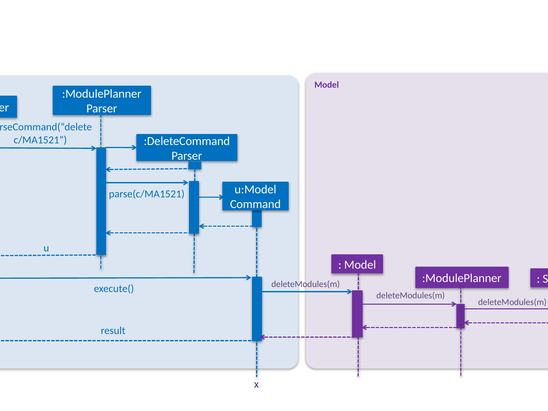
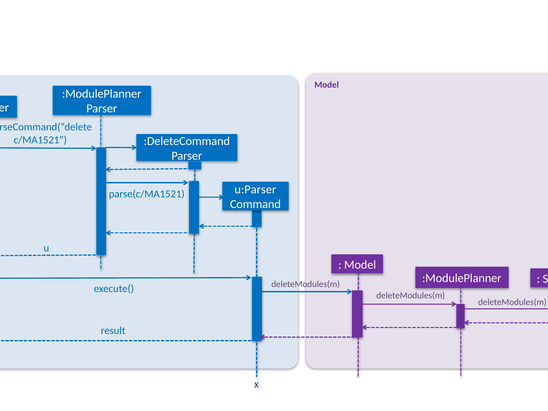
u:Model: u:Model -> u:Parser
